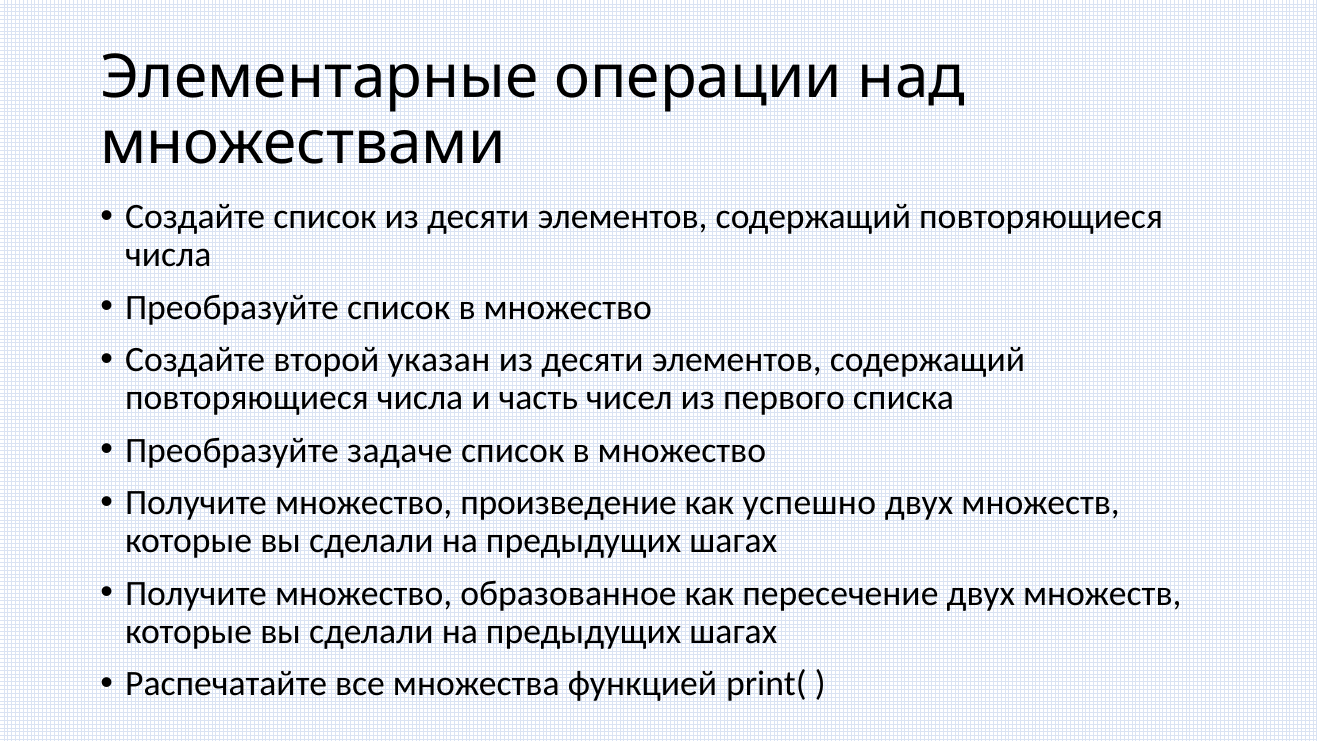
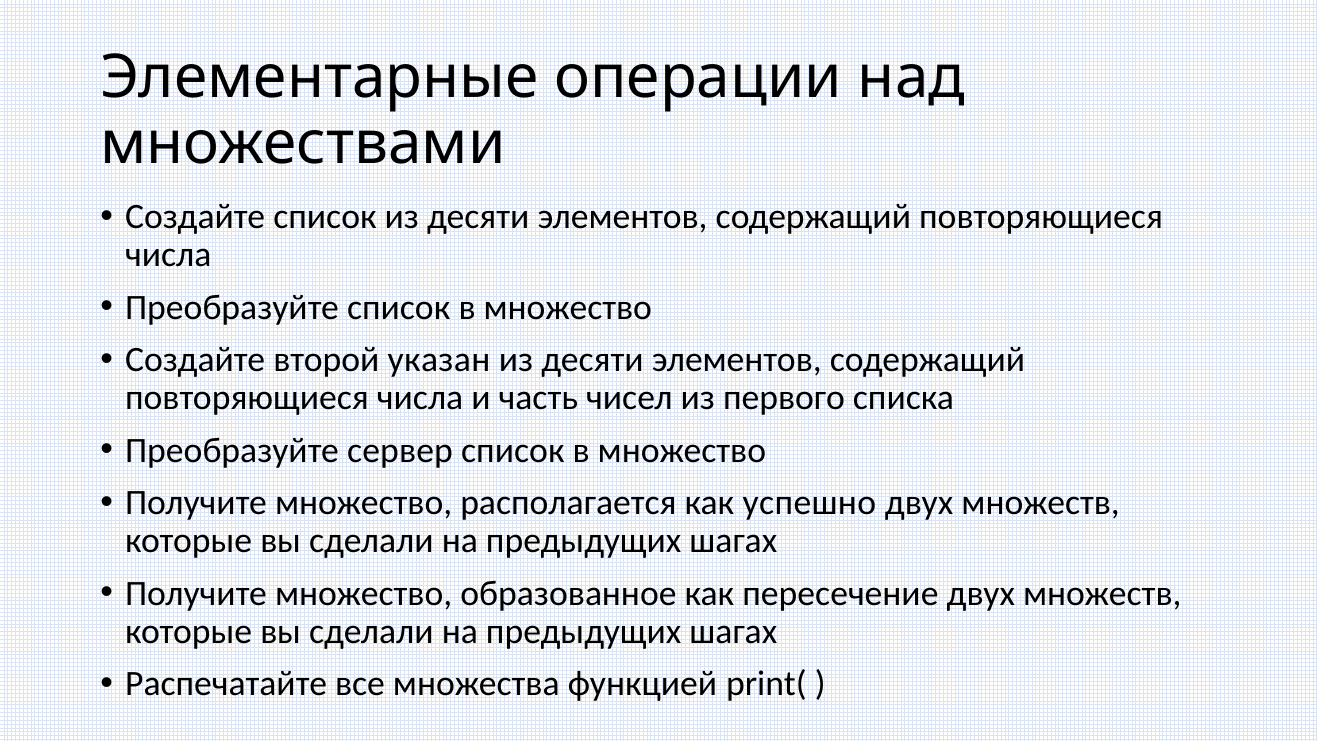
задаче: задаче -> сервер
произведение: произведение -> располагается
